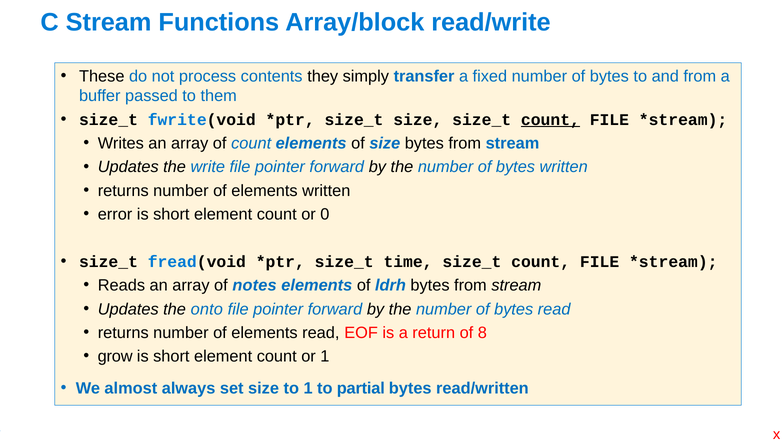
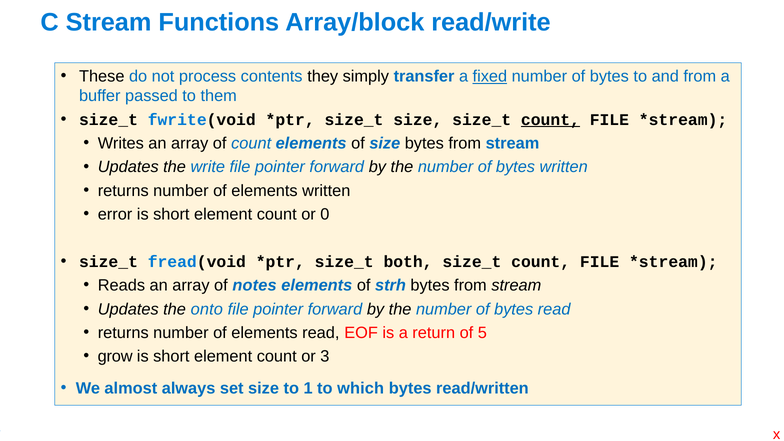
fixed underline: none -> present
time: time -> both
ldrh: ldrh -> strh
8: 8 -> 5
or 1: 1 -> 3
partial: partial -> which
